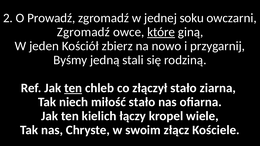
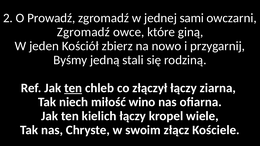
soku: soku -> sami
które underline: present -> none
złączył stało: stało -> łączy
miłość stało: stało -> wino
